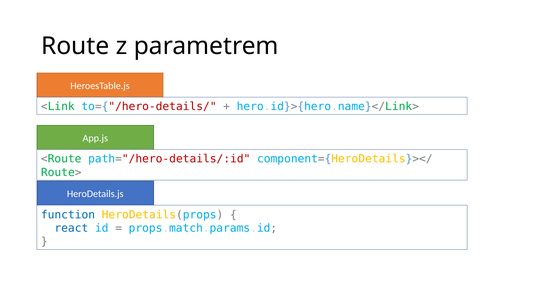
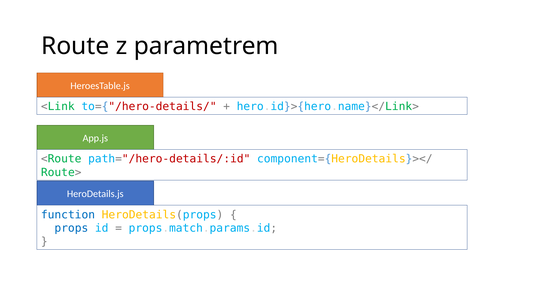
react: react -> props
